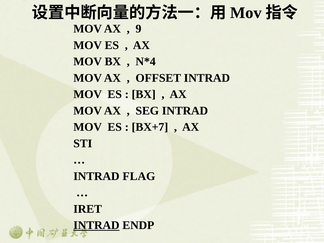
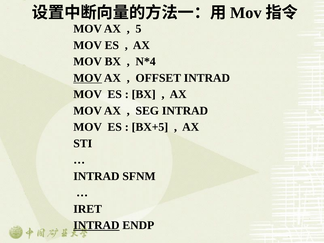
9: 9 -> 5
MOV at (88, 78) underline: none -> present
BX+7: BX+7 -> BX+5
FLAG: FLAG -> SFNM
